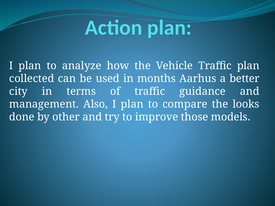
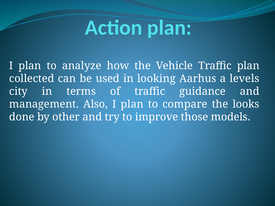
months: months -> looking
better: better -> levels
